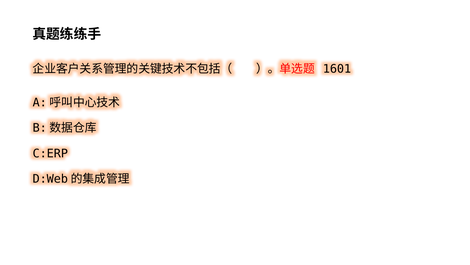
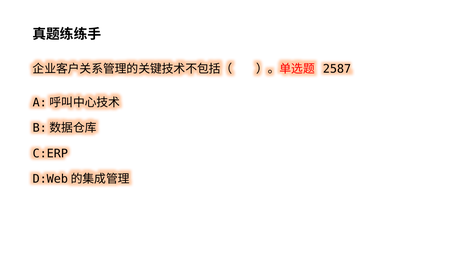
1601: 1601 -> 2587
